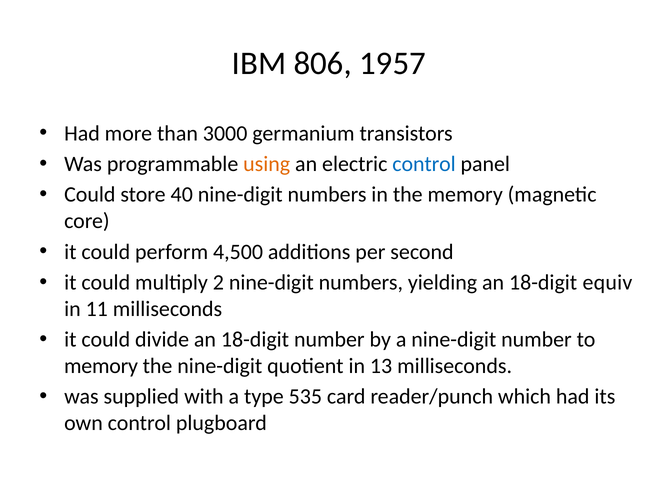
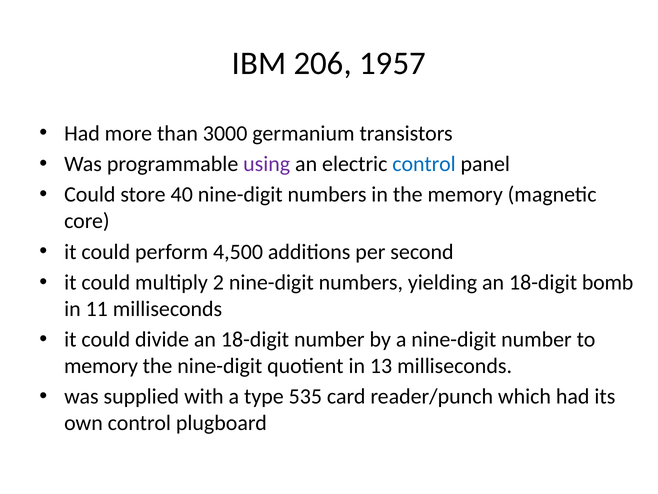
806: 806 -> 206
using colour: orange -> purple
equiv: equiv -> bomb
